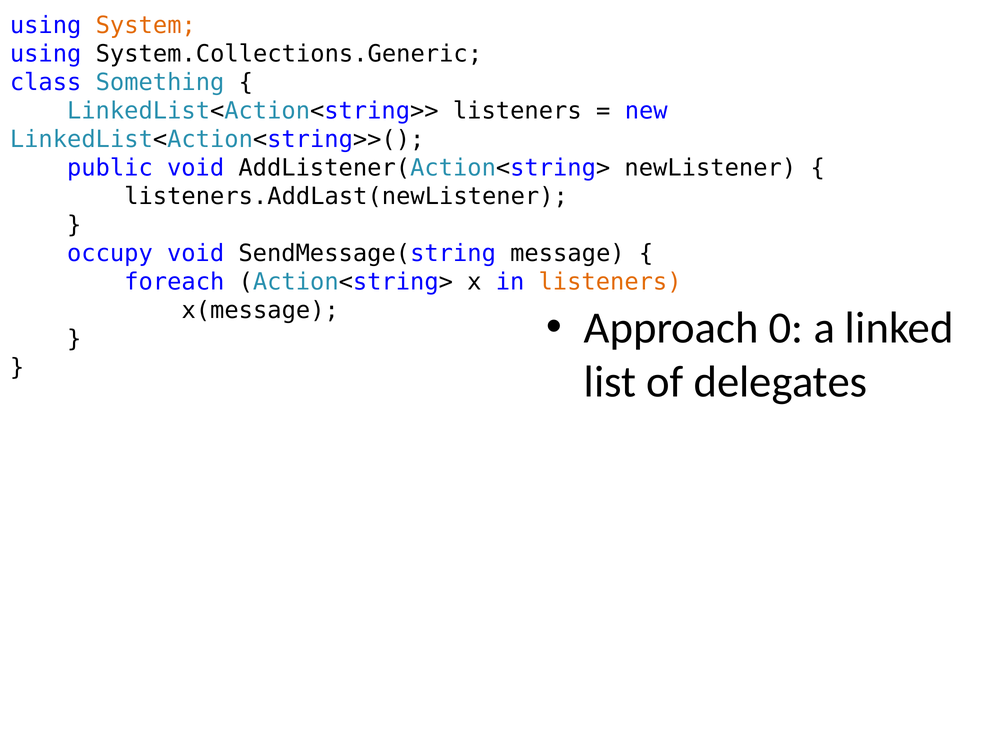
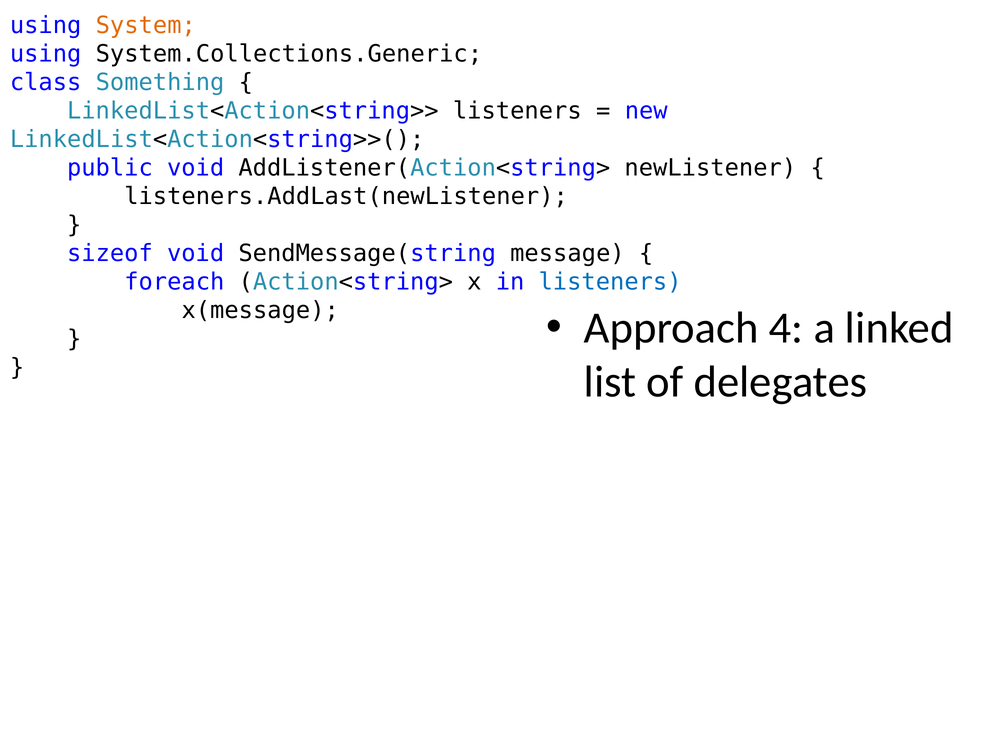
occupy: occupy -> sizeof
listeners at (610, 282) colour: orange -> blue
0: 0 -> 4
